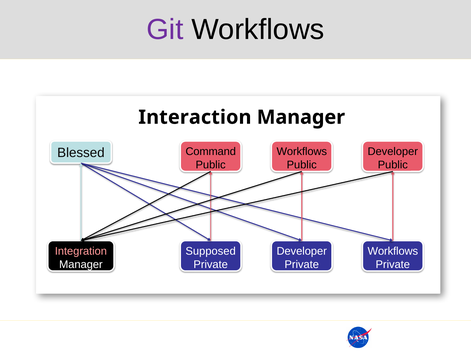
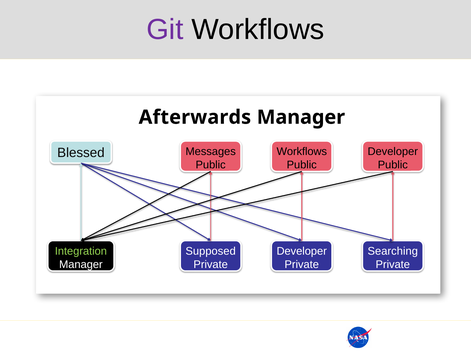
Interaction: Interaction -> Afterwards
Command: Command -> Messages
Integration colour: pink -> light green
Workflows at (393, 251): Workflows -> Searching
